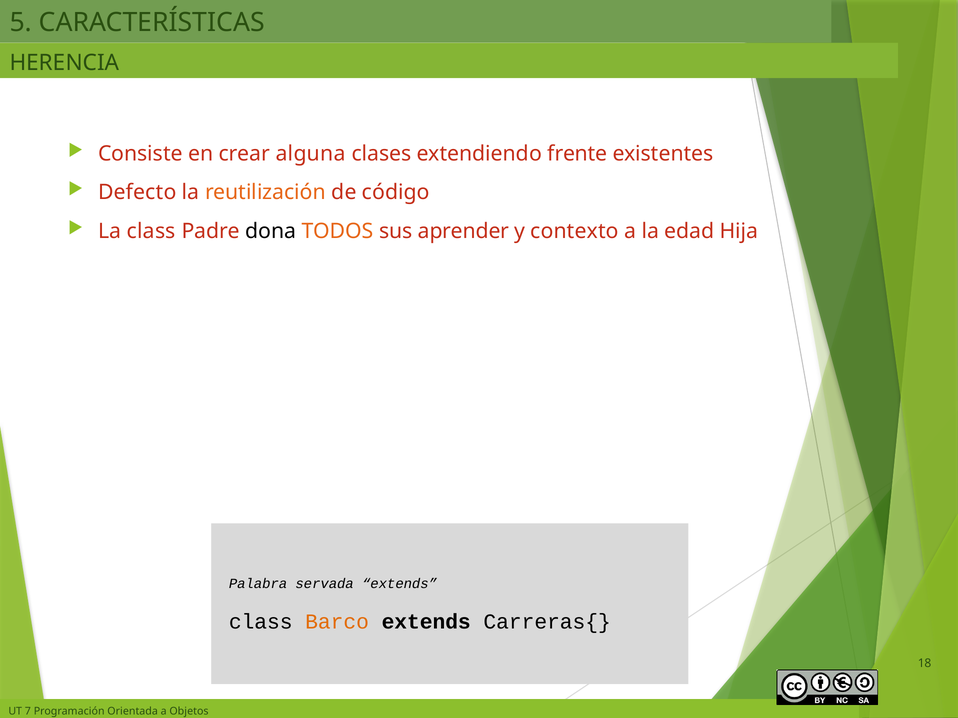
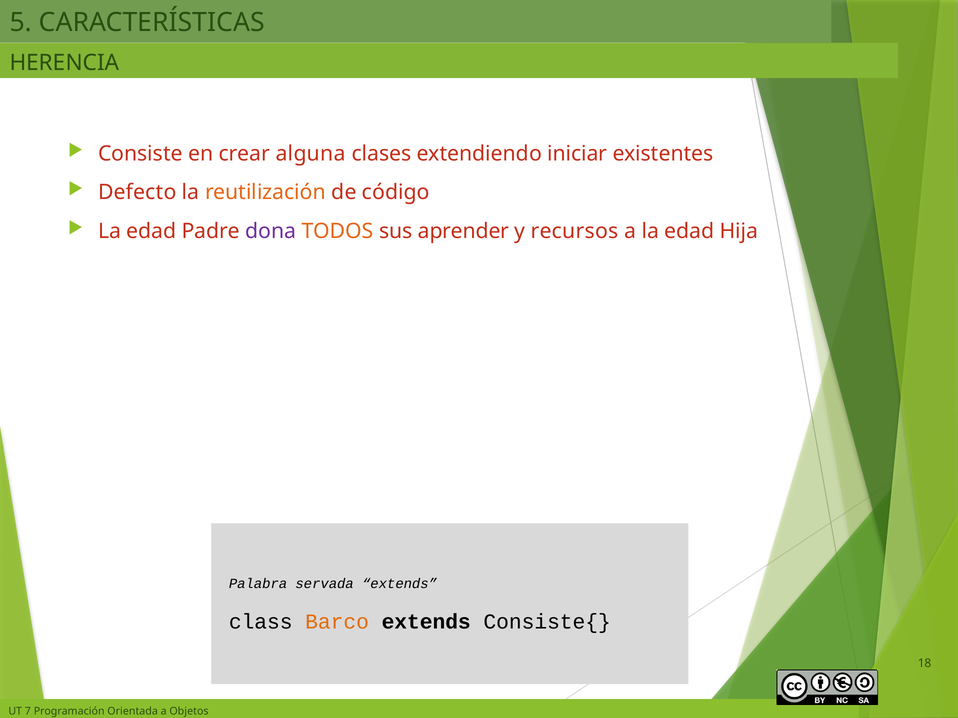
frente: frente -> iniciar
class at (151, 231): class -> edad
dona colour: black -> purple
contexto: contexto -> recursos
Carreras{: Carreras{ -> Consiste{
